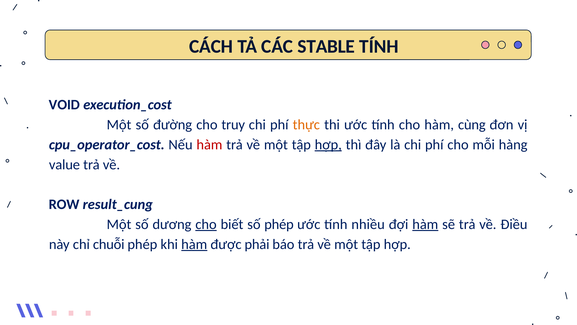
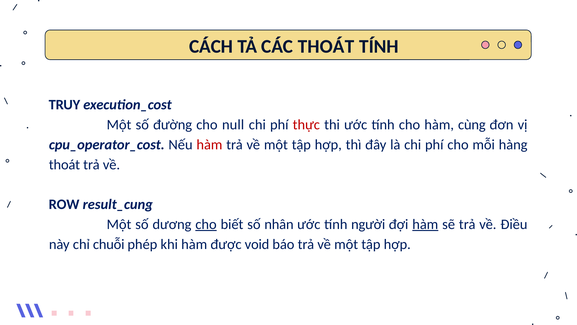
CÁC STABLE: STABLE -> THOÁT
VOID: VOID -> TRUY
truy: truy -> null
thực colour: orange -> red
hợp at (328, 144) underline: present -> none
value at (64, 164): value -> thoát
số phép: phép -> nhân
nhiều: nhiều -> người
hàm at (194, 244) underline: present -> none
phải: phải -> void
